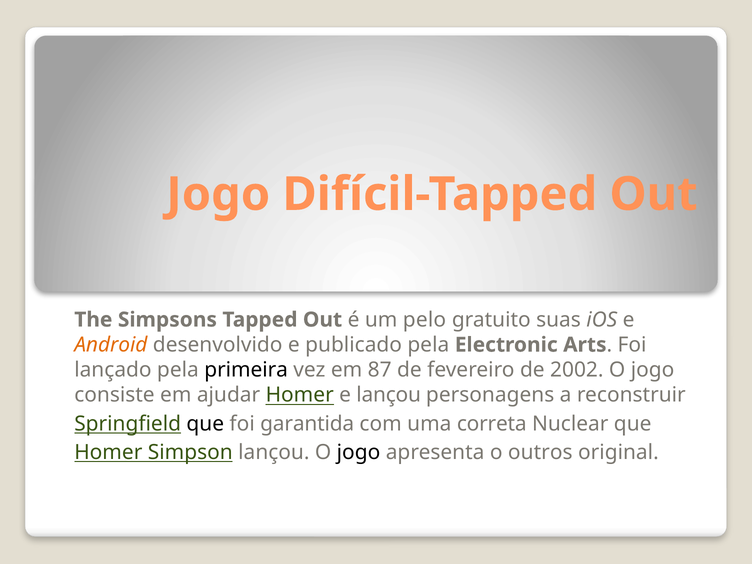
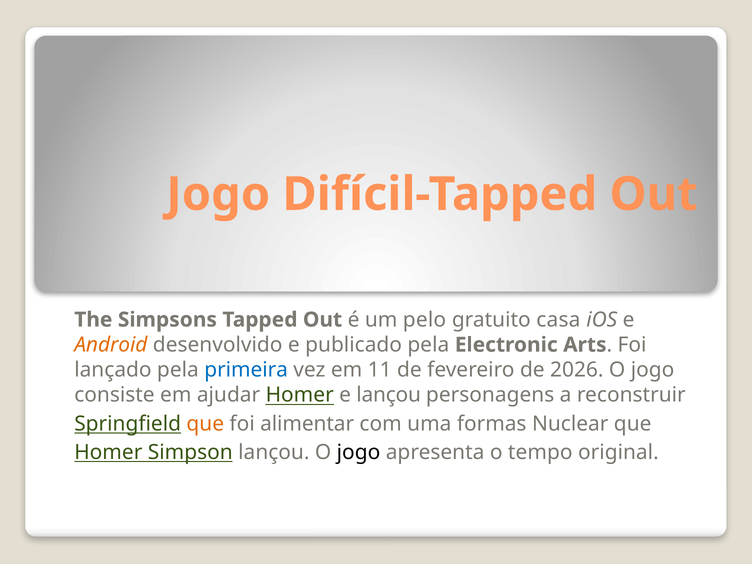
suas: suas -> casa
primeira colour: black -> blue
87: 87 -> 11
2002: 2002 -> 2026
que at (205, 424) colour: black -> orange
garantida: garantida -> alimentar
correta: correta -> formas
outros: outros -> tempo
